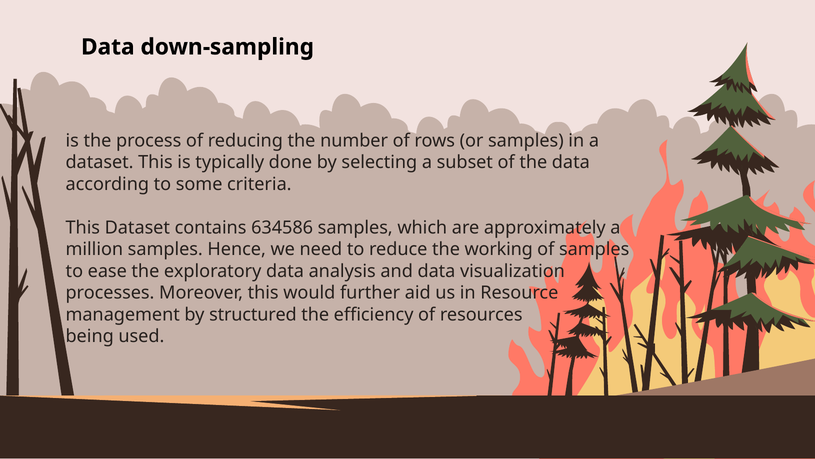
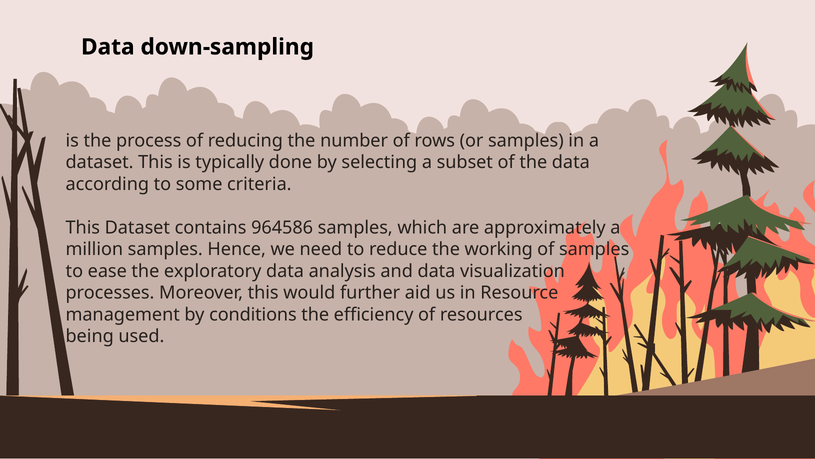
634586: 634586 -> 964586
structured: structured -> conditions
